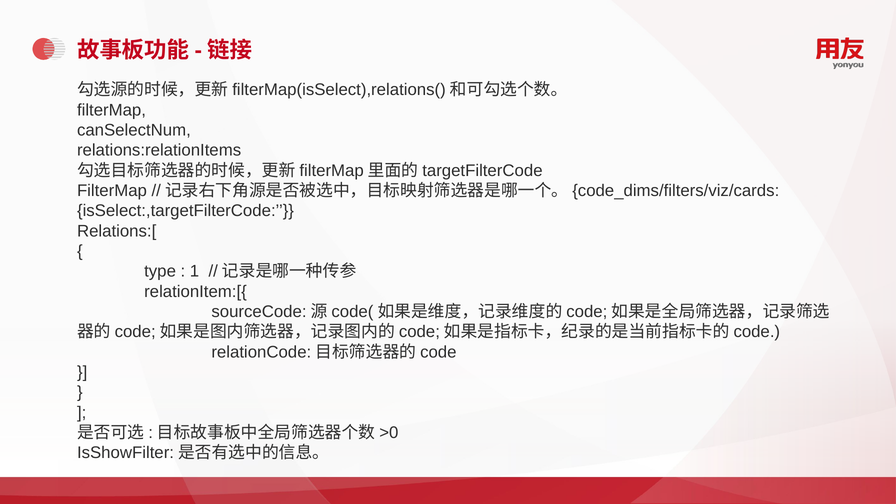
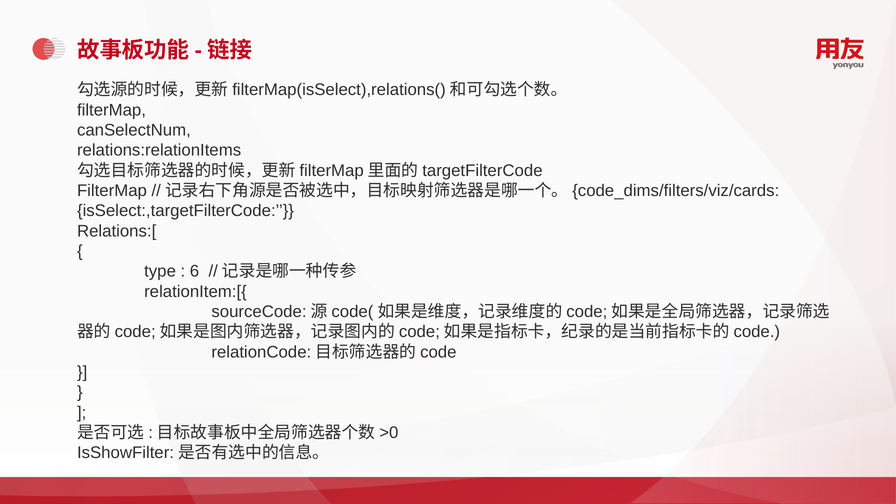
1: 1 -> 6
